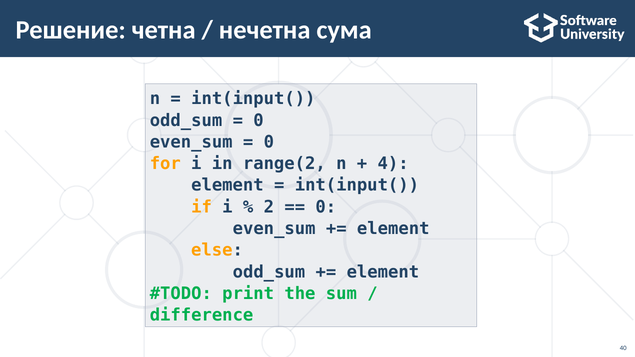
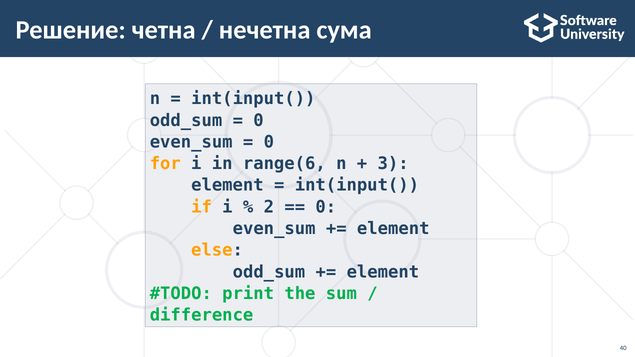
range(2: range(2 -> range(6
4: 4 -> 3
